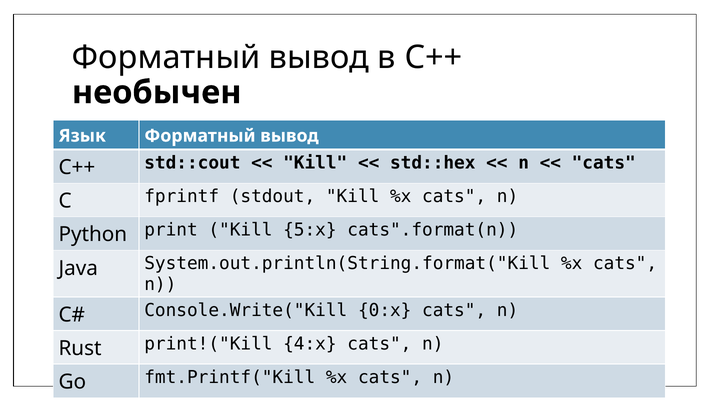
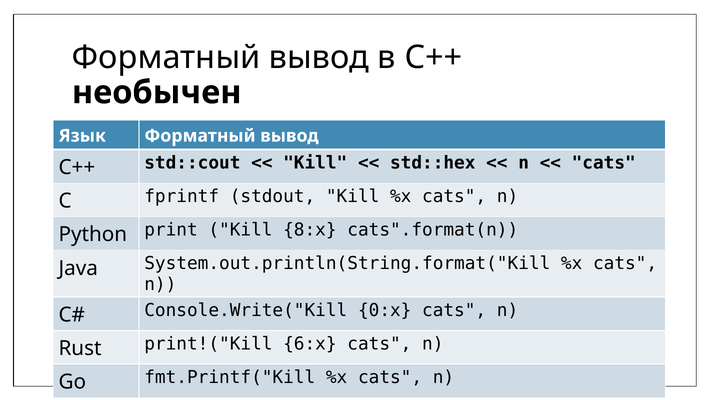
5:x: 5:x -> 8:x
4:x: 4:x -> 6:x
